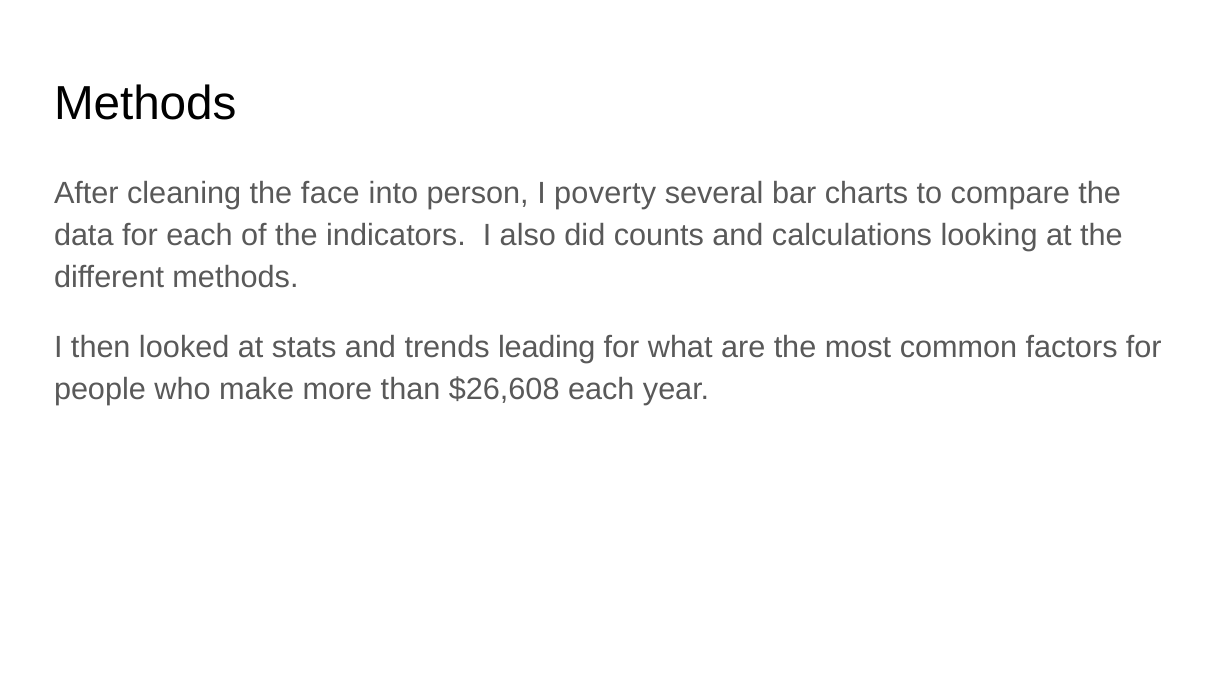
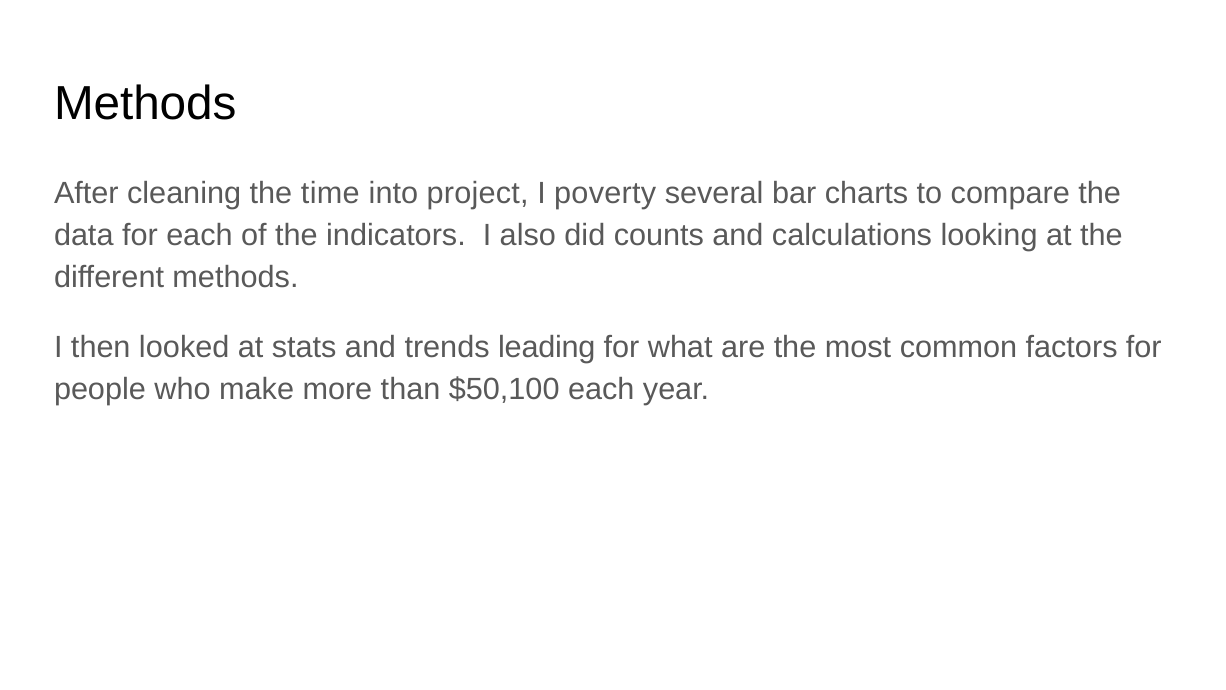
face: face -> time
person: person -> project
$26,608: $26,608 -> $50,100
